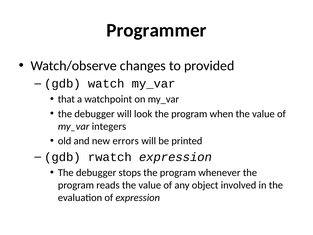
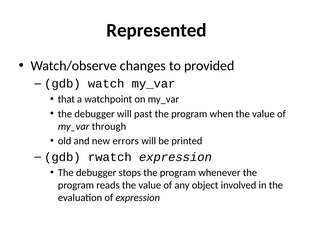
Programmer: Programmer -> Represented
look: look -> past
integers: integers -> through
